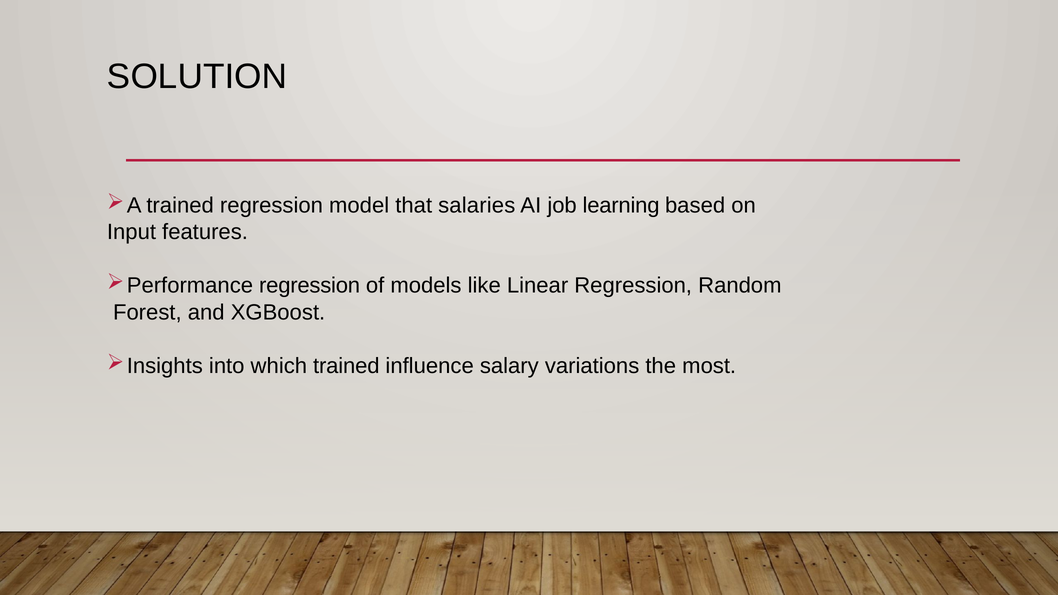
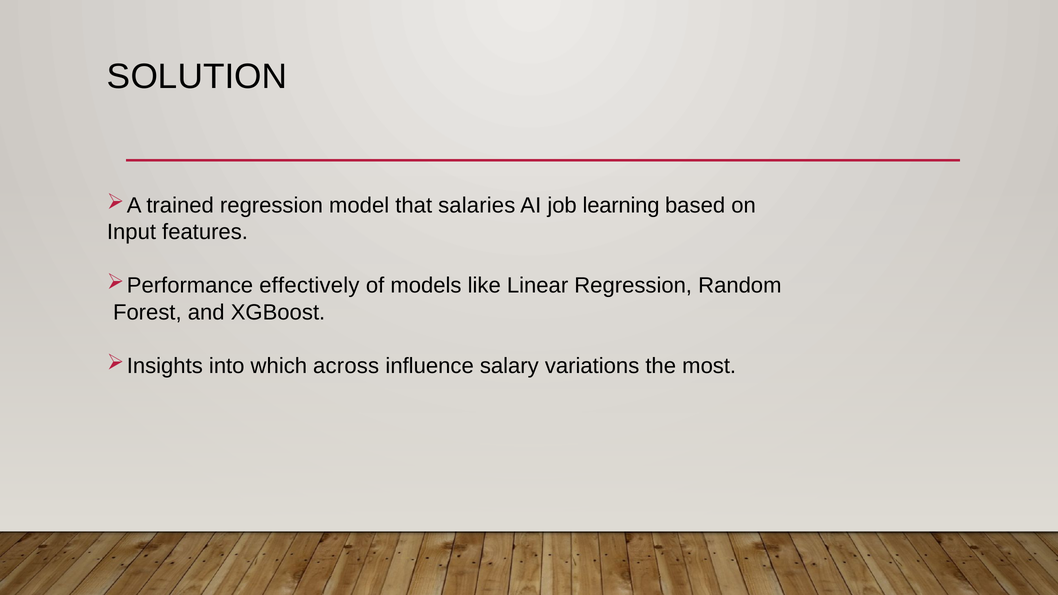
regression at (310, 286): regression -> effectively
which trained: trained -> across
